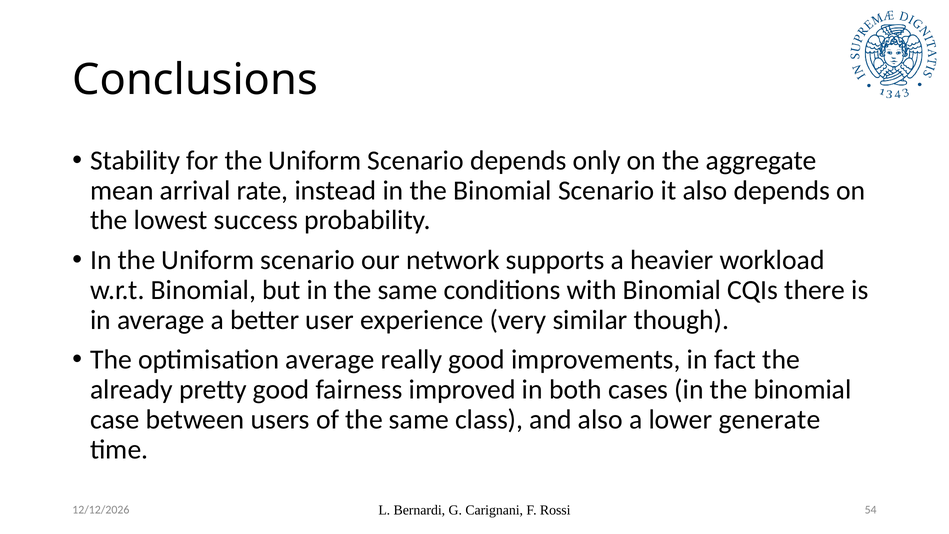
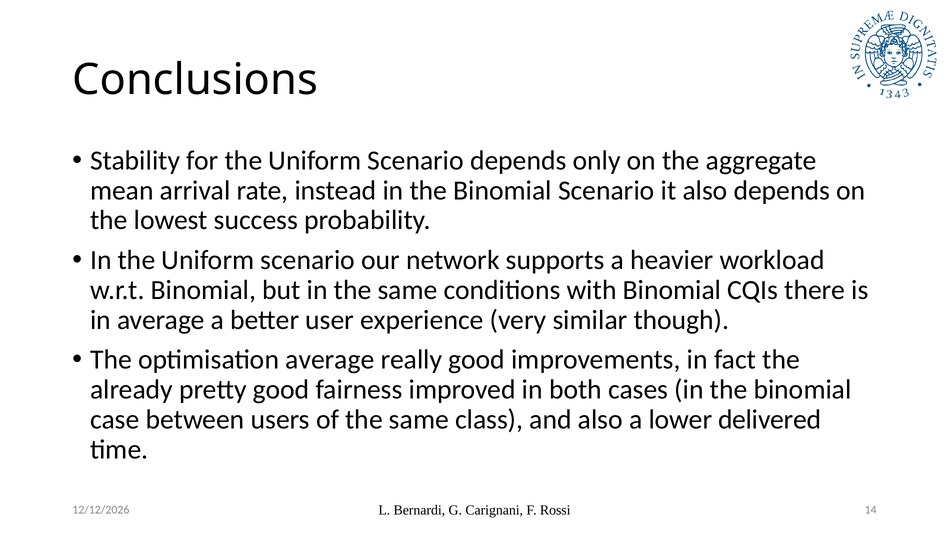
generate: generate -> delivered
54: 54 -> 14
